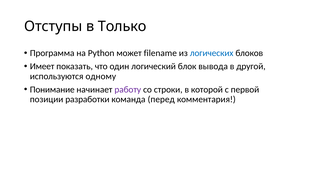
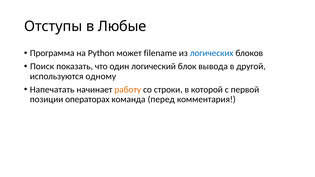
Только: Только -> Любые
Имеет: Имеет -> Поиск
Понимание: Понимание -> Напечатать
работу colour: purple -> orange
разработки: разработки -> операторах
